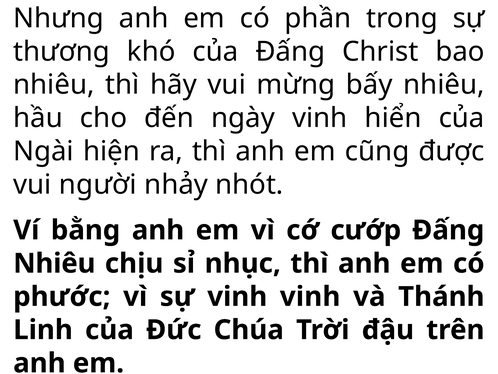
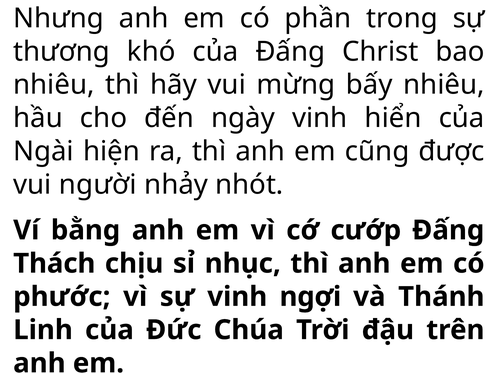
Nhiêu at (54, 263): Nhiêu -> Thách
vinh vinh: vinh -> ngợi
